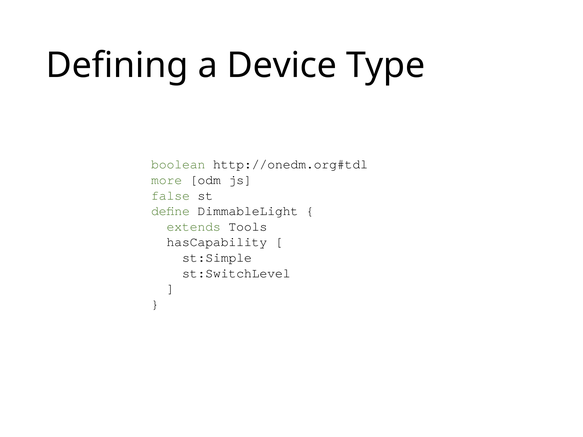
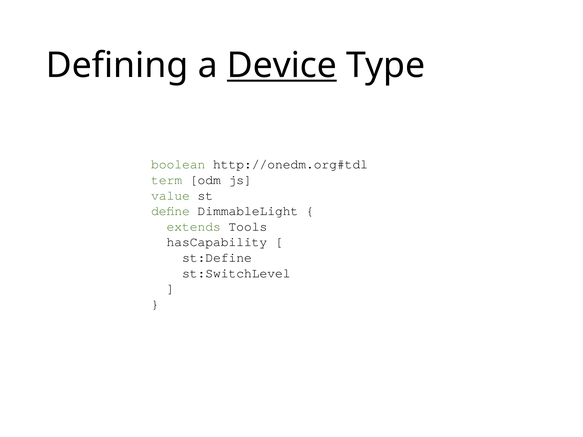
Device underline: none -> present
more: more -> term
false: false -> value
st:Simple: st:Simple -> st:Define
